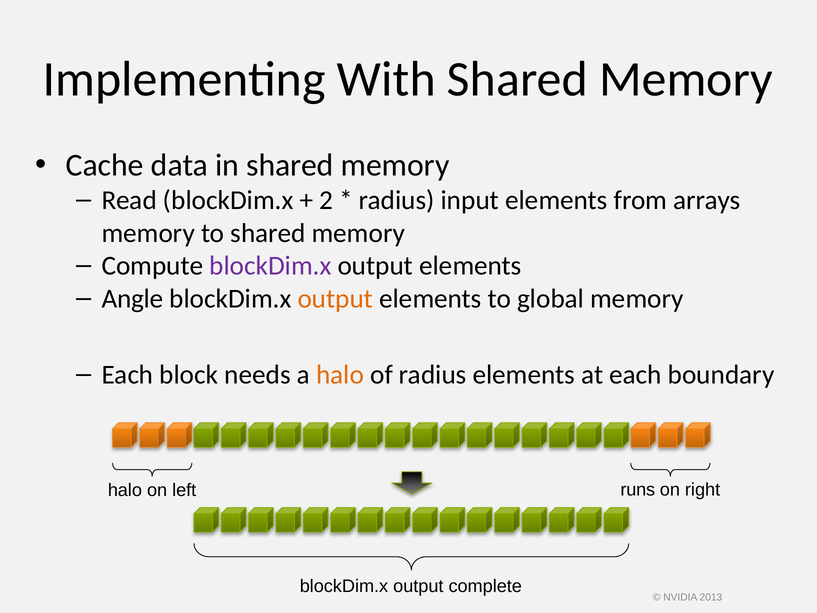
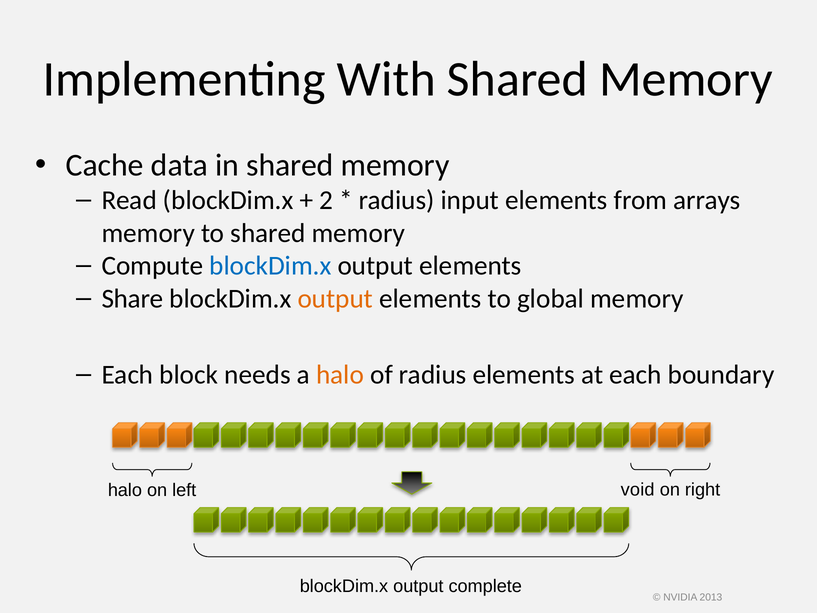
blockDim.x at (270, 266) colour: purple -> blue
Angle: Angle -> Share
runs: runs -> void
